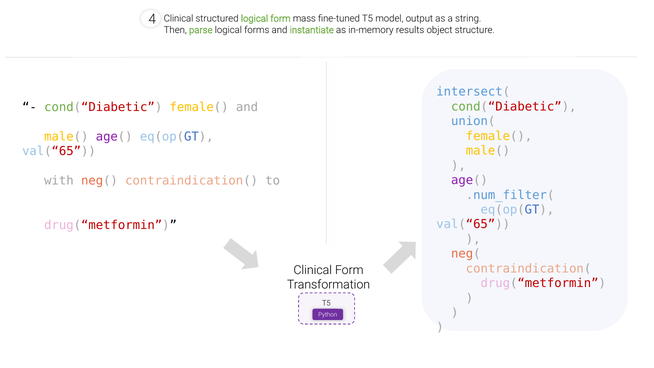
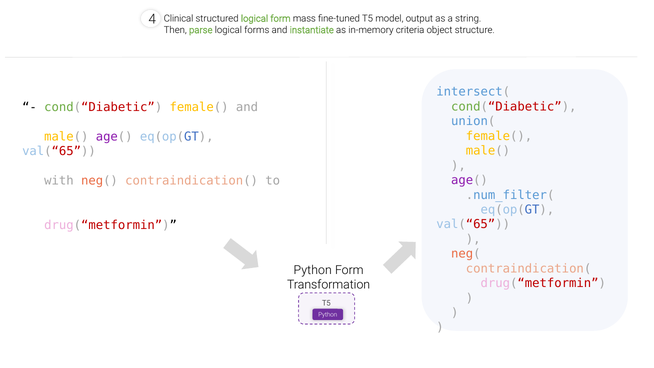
results: results -> criteria
Clinical at (313, 270): Clinical -> Python
